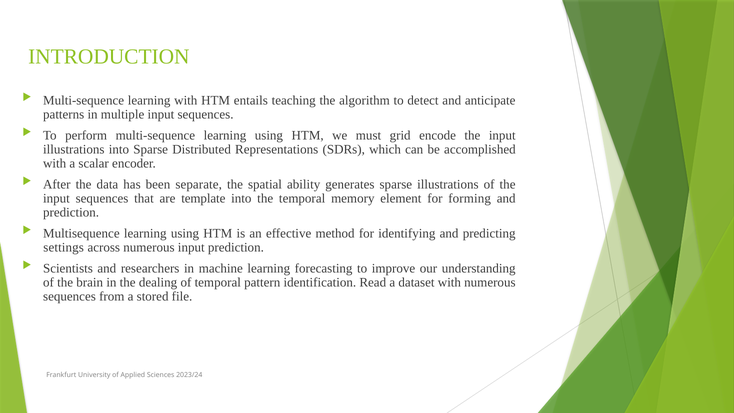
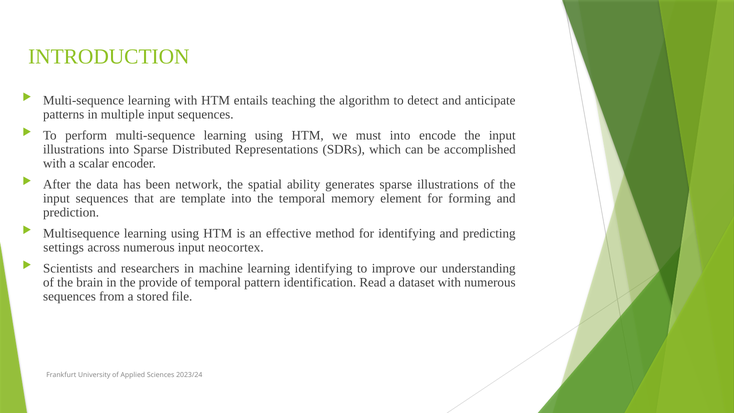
must grid: grid -> into
separate: separate -> network
input prediction: prediction -> neocortex
learning forecasting: forecasting -> identifying
dealing: dealing -> provide
